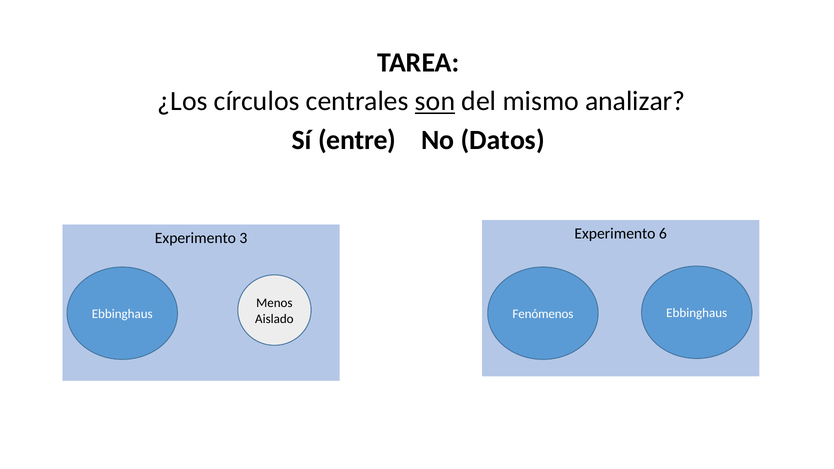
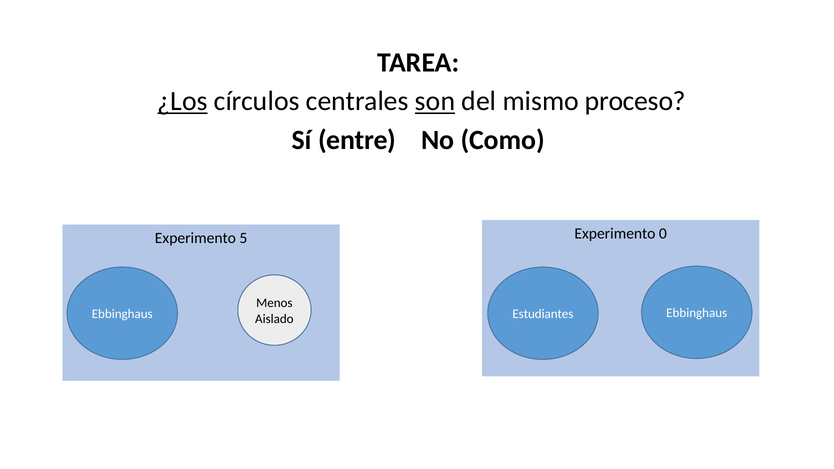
¿Los underline: none -> present
analizar: analizar -> proceso
Datos: Datos -> Como
3: 3 -> 5
6: 6 -> 0
Fenómenos: Fenómenos -> Estudiantes
